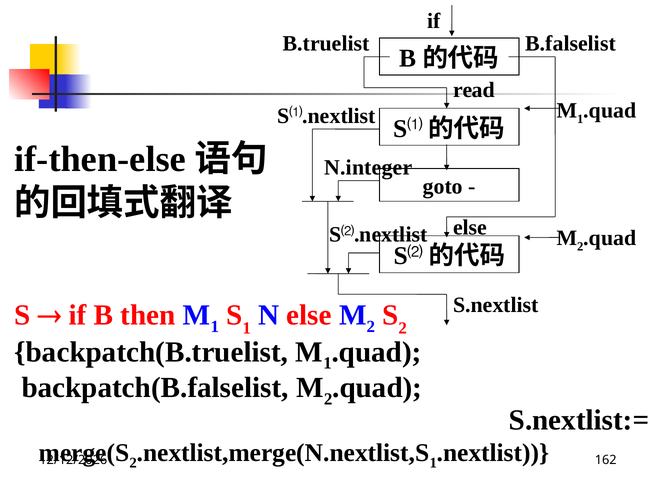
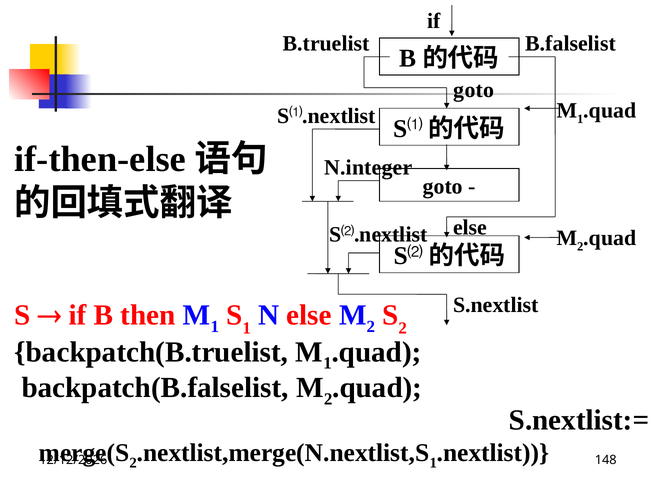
read at (474, 90): read -> goto
162: 162 -> 148
